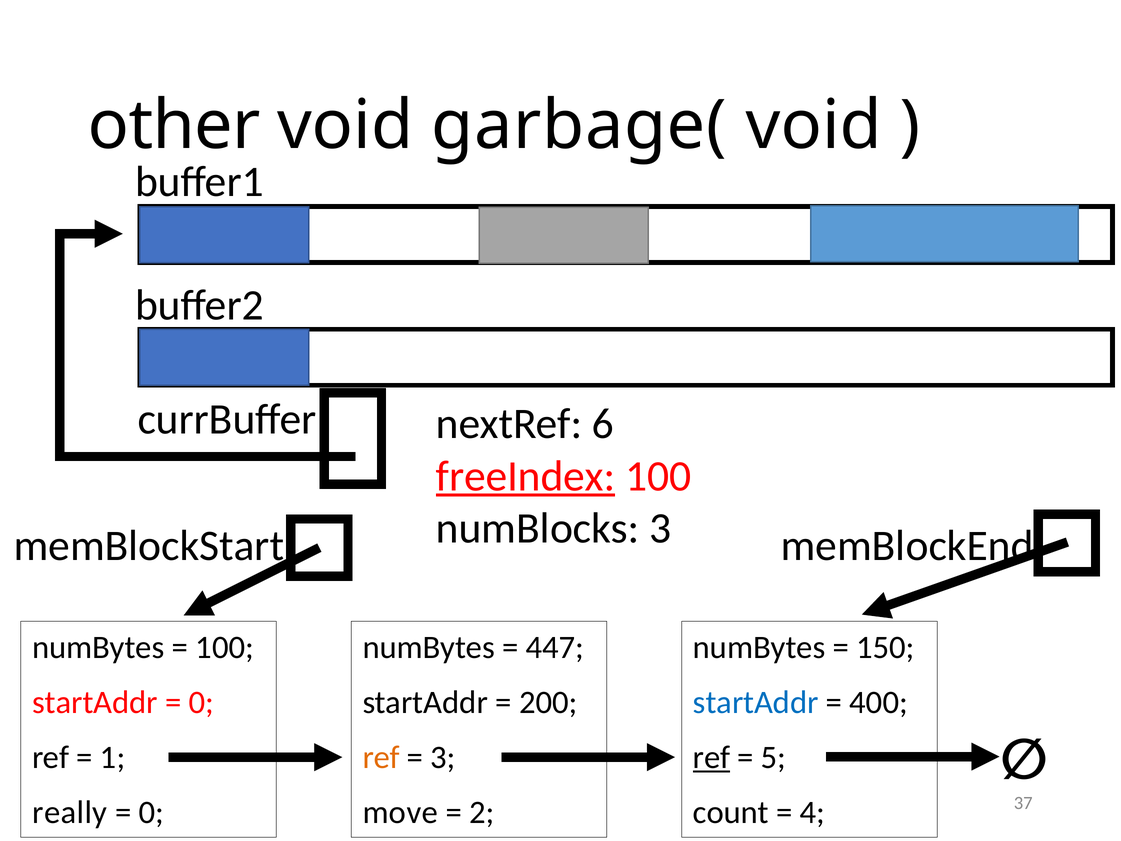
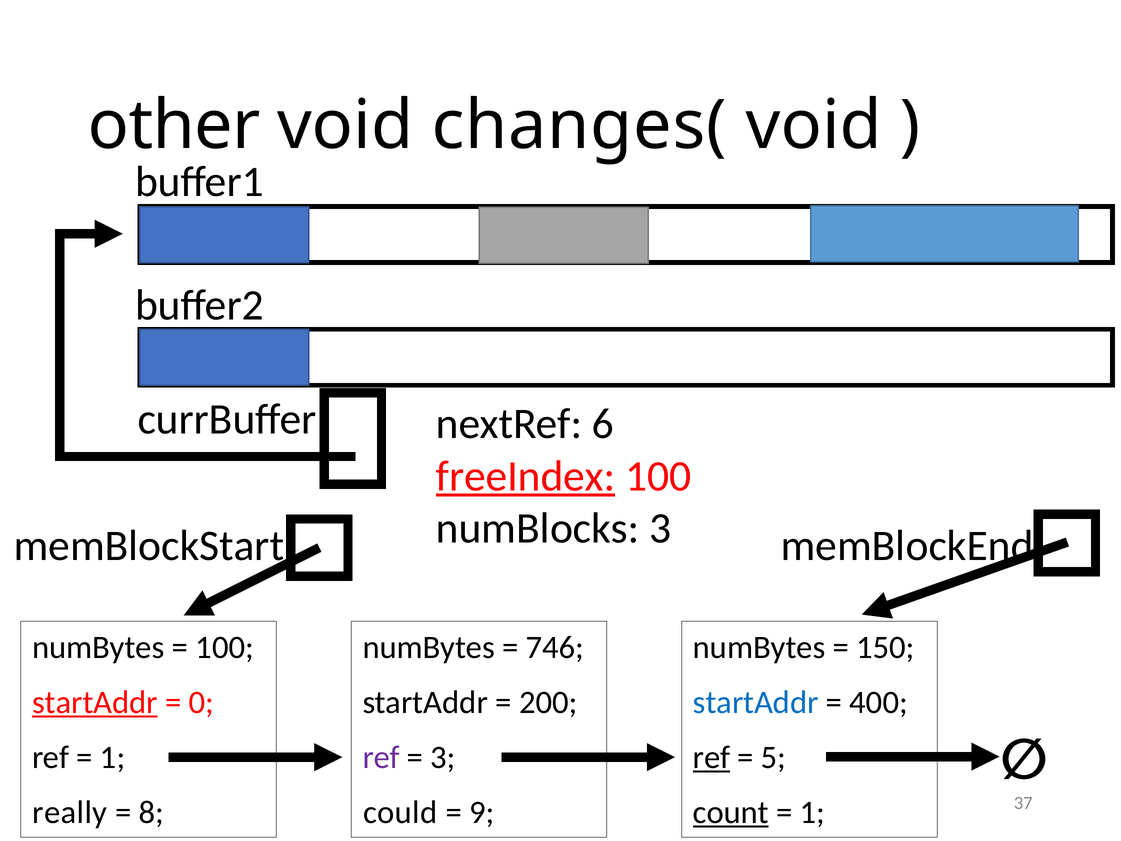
garbage(: garbage( -> changes(
447: 447 -> 746
startAddr at (95, 702) underline: none -> present
ref at (381, 757) colour: orange -> purple
0 at (151, 812): 0 -> 8
move: move -> could
2: 2 -> 9
count underline: none -> present
4 at (812, 812): 4 -> 1
